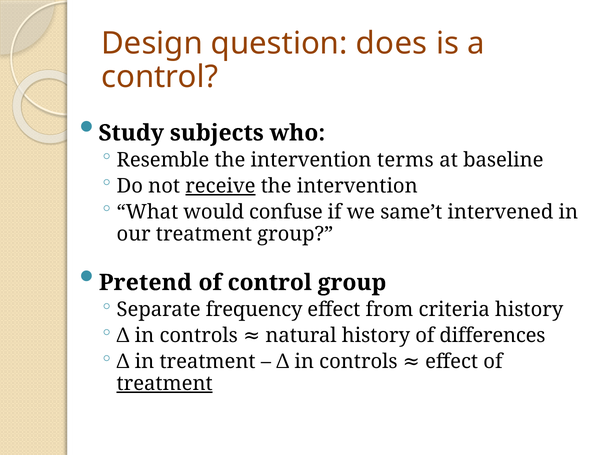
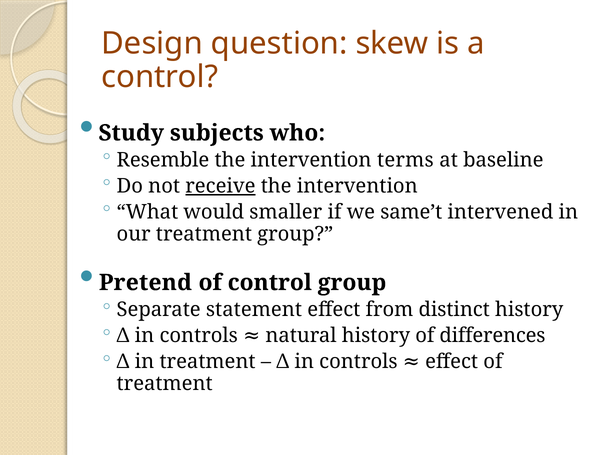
does: does -> skew
confuse: confuse -> smaller
frequency: frequency -> statement
criteria: criteria -> distinct
treatment at (165, 384) underline: present -> none
